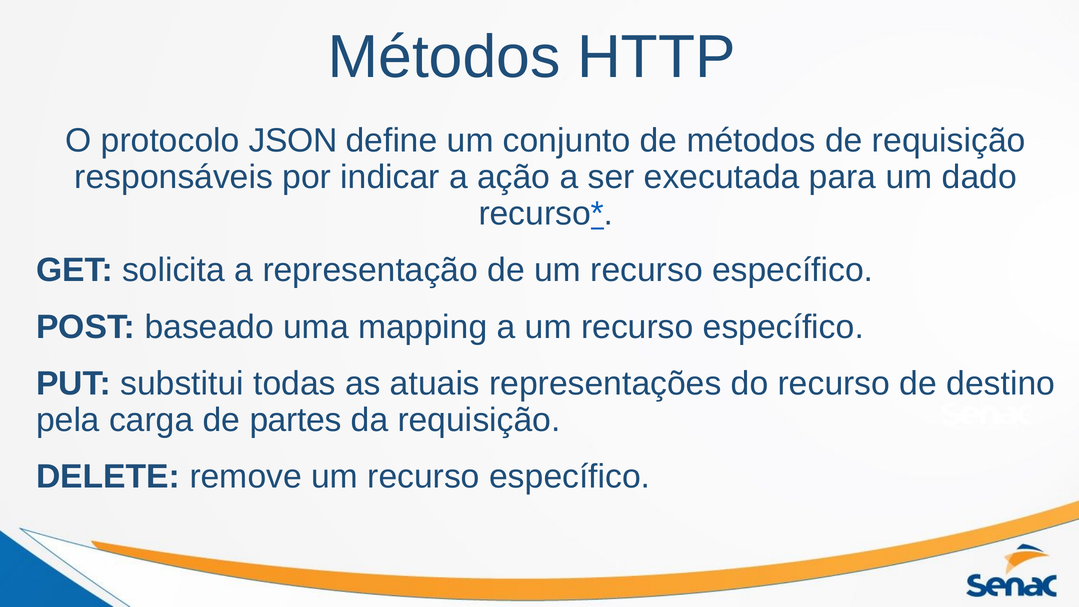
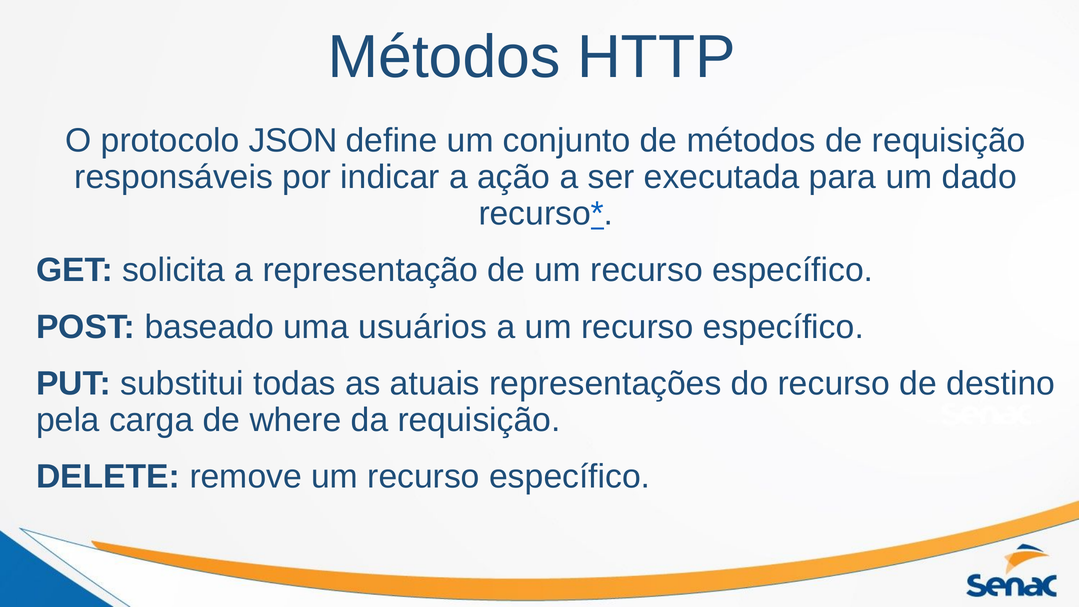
mapping: mapping -> usuários
partes: partes -> where
